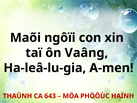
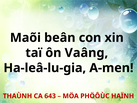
ngôïi: ngôïi -> beân
